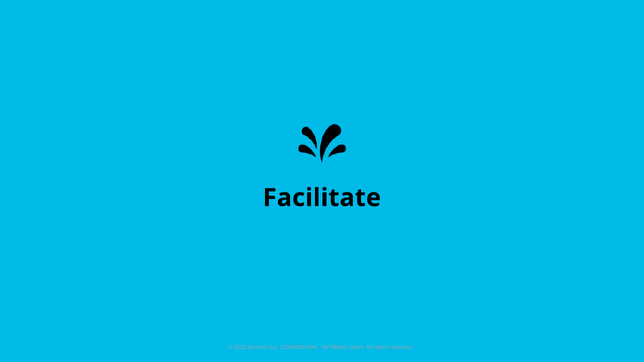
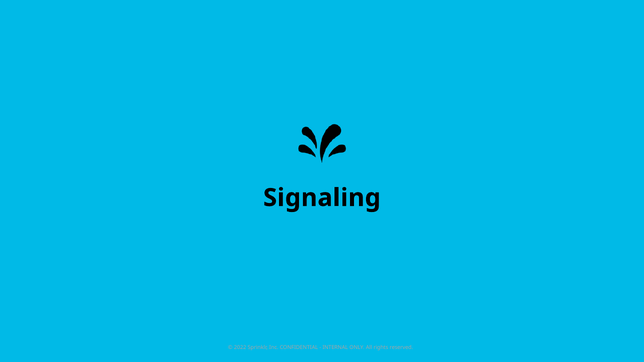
Facilitate: Facilitate -> Signaling
